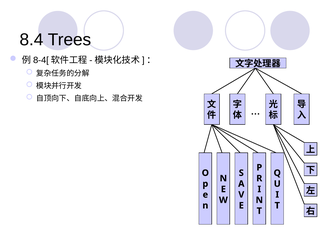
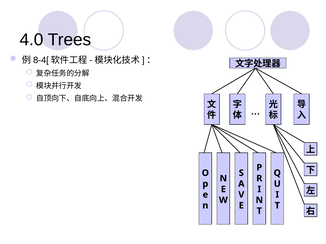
8.4: 8.4 -> 4.0
